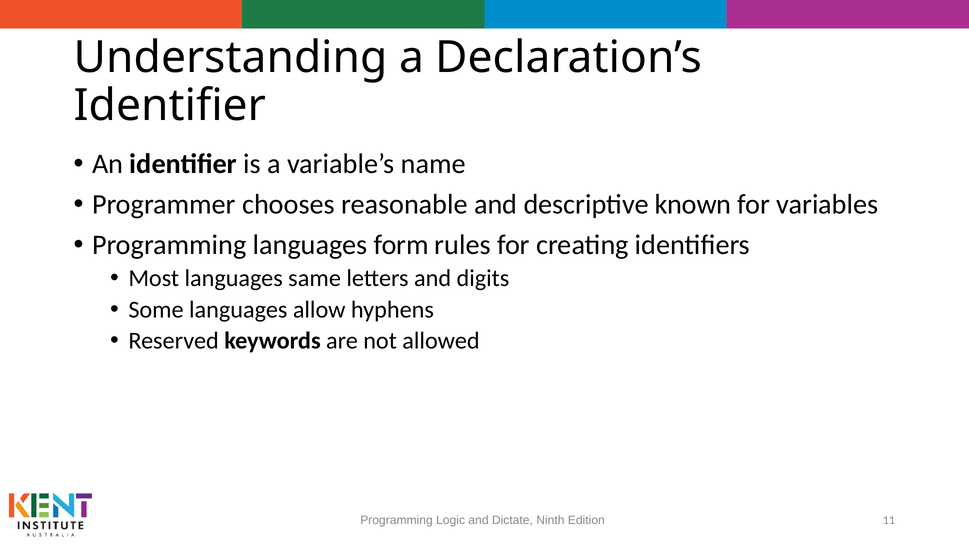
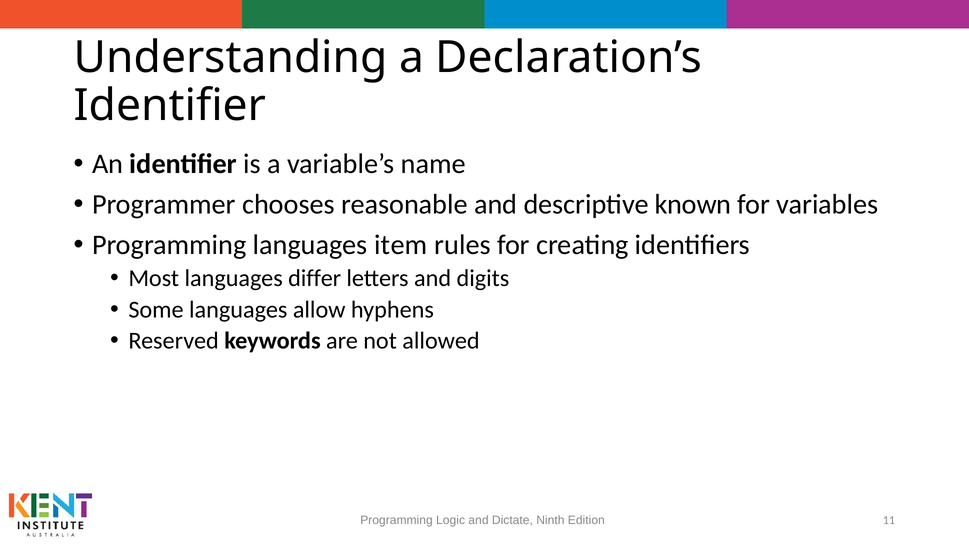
form: form -> item
same: same -> differ
